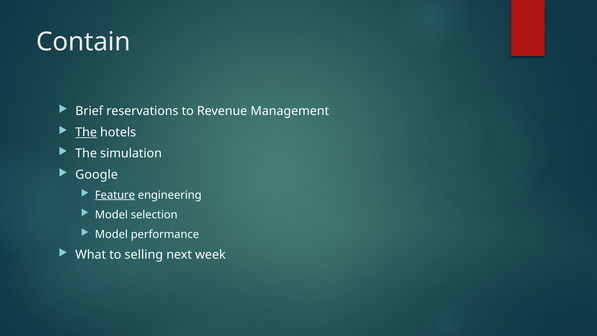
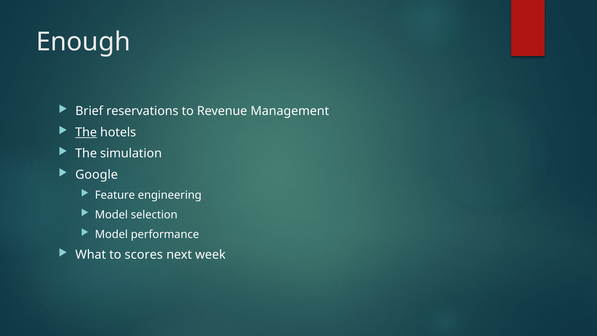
Contain: Contain -> Enough
Feature underline: present -> none
selling: selling -> scores
